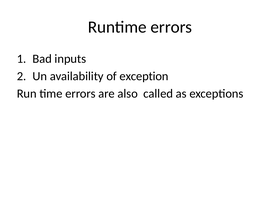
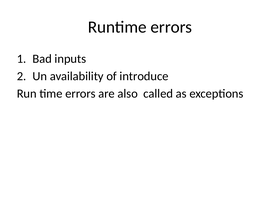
exception: exception -> introduce
